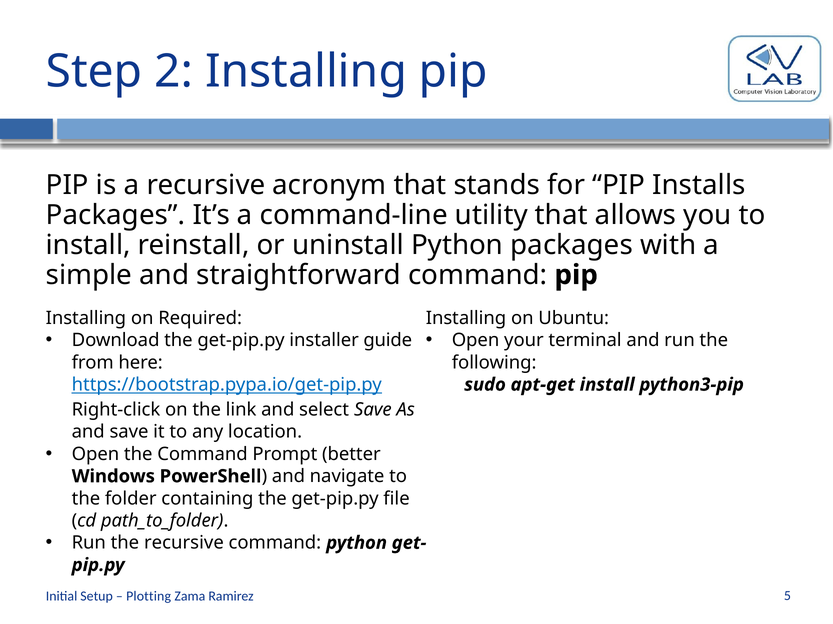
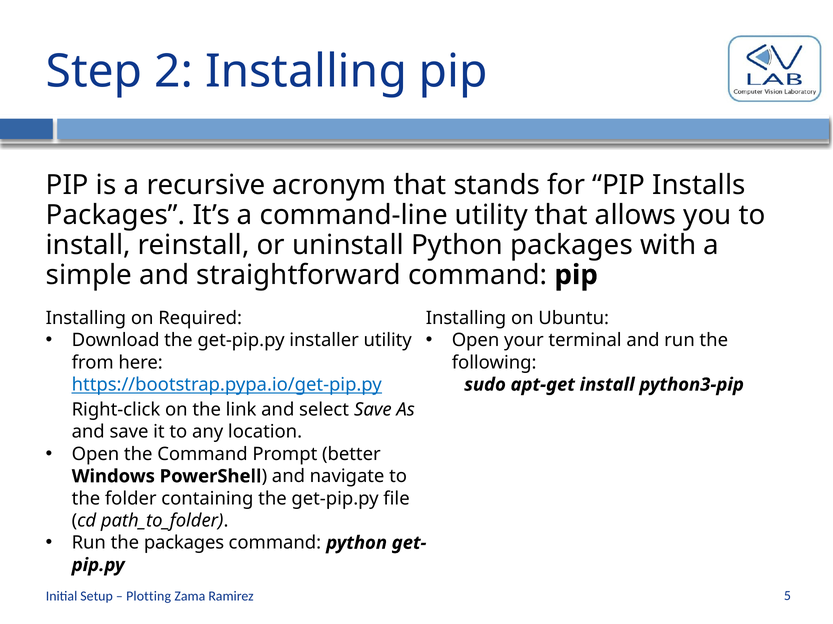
installer guide: guide -> utility
the recursive: recursive -> packages
